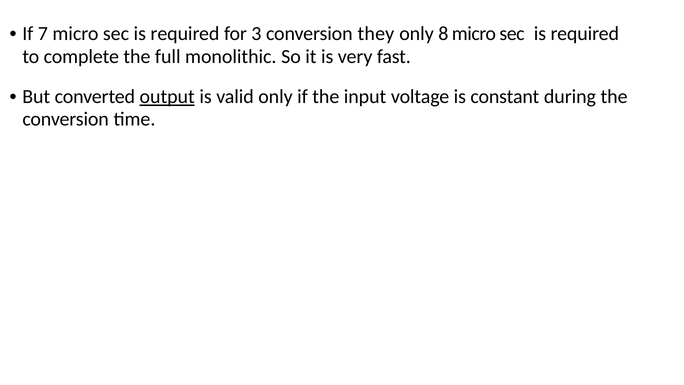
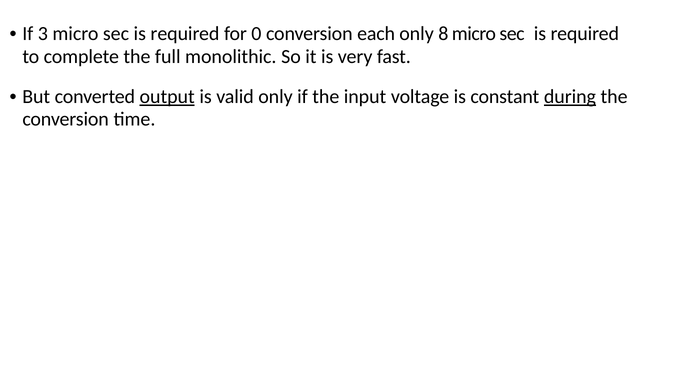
7: 7 -> 3
3: 3 -> 0
they: they -> each
during underline: none -> present
